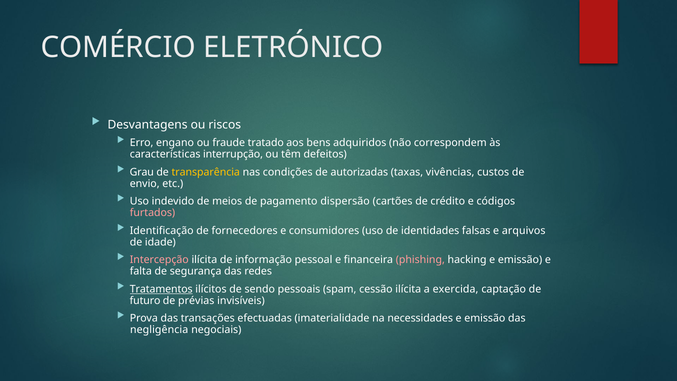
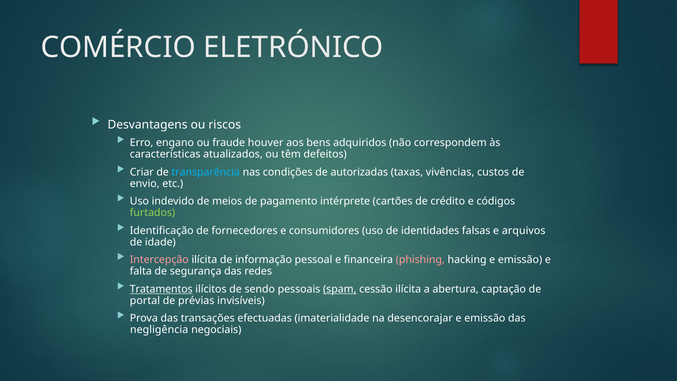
tratado: tratado -> houver
interrupção: interrupção -> atualizados
Grau: Grau -> Criar
transparência colour: yellow -> light blue
dispersão: dispersão -> intérprete
furtados colour: pink -> light green
spam underline: none -> present
exercida: exercida -> abertura
futuro: futuro -> portal
necessidades: necessidades -> desencorajar
